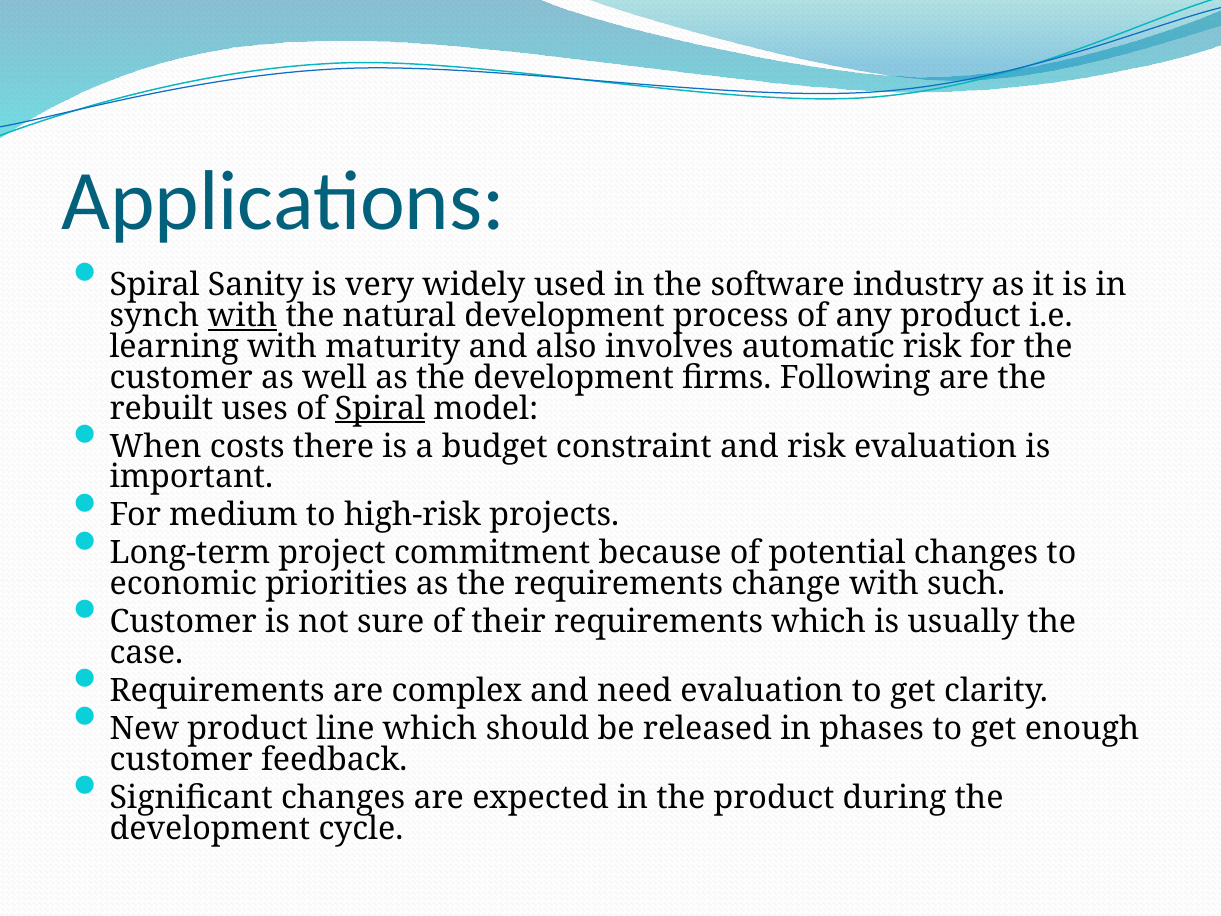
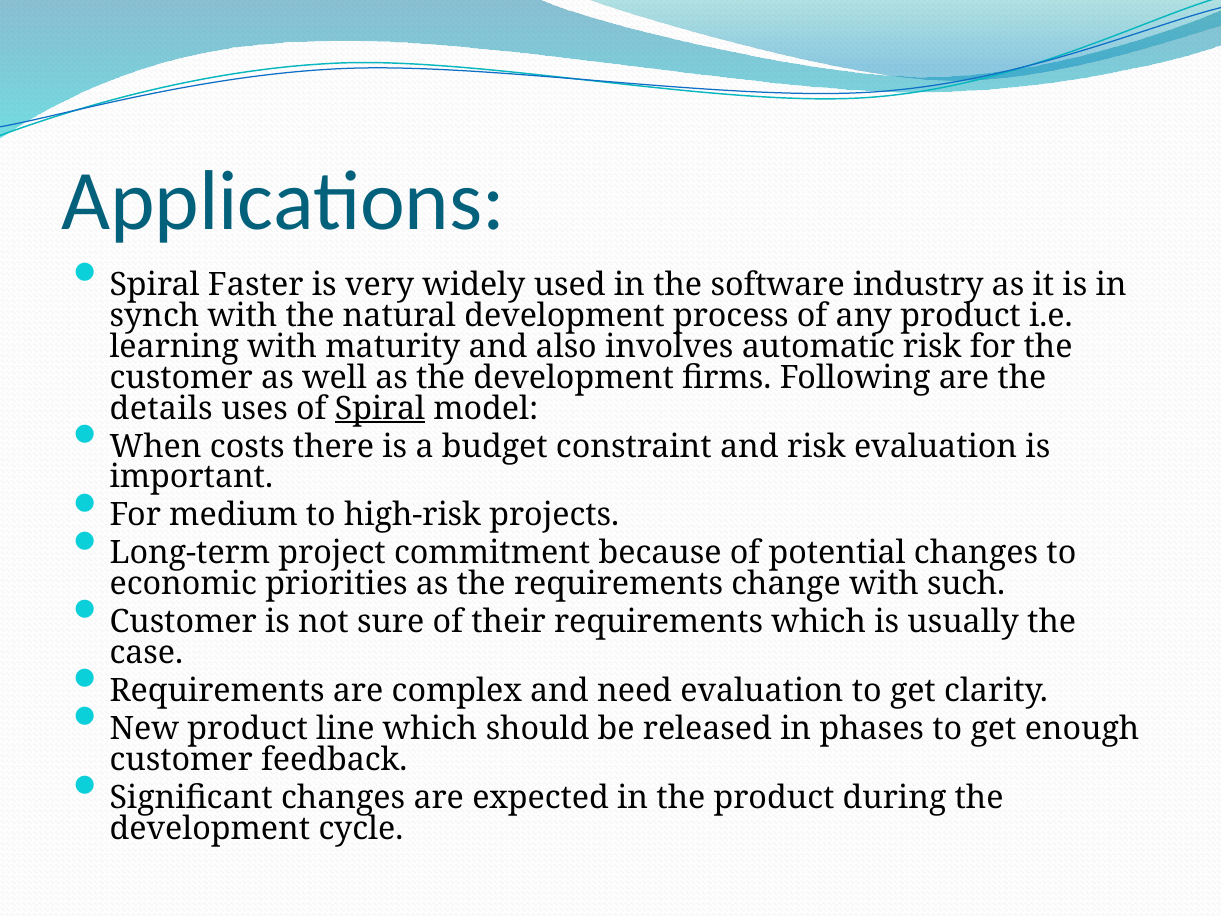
Sanity: Sanity -> Faster
with at (242, 316) underline: present -> none
rebuilt: rebuilt -> details
